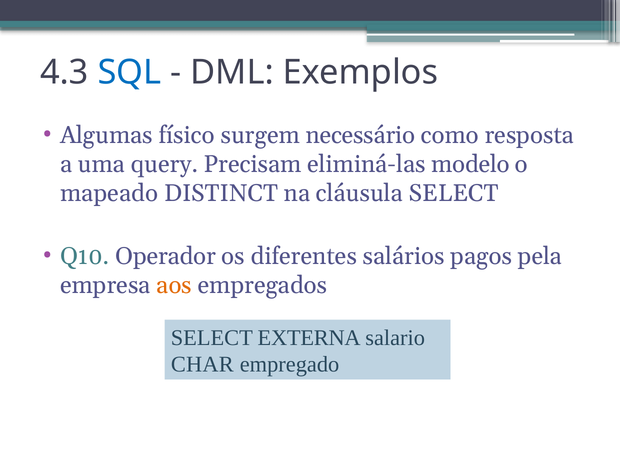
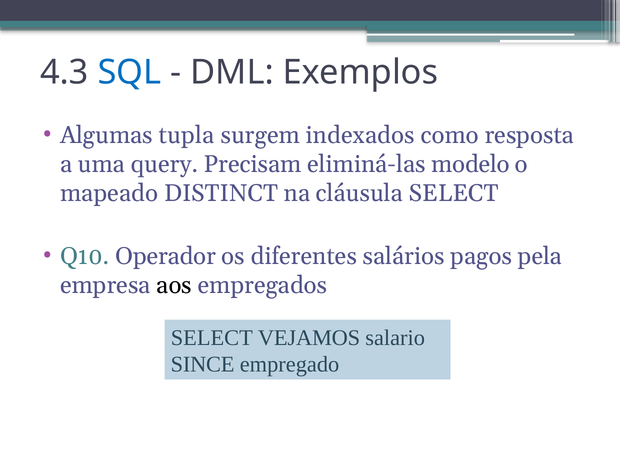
físico: físico -> tupla
necessário: necessário -> indexados
aos colour: orange -> black
EXTERNA: EXTERNA -> VEJAMOS
CHAR: CHAR -> SINCE
